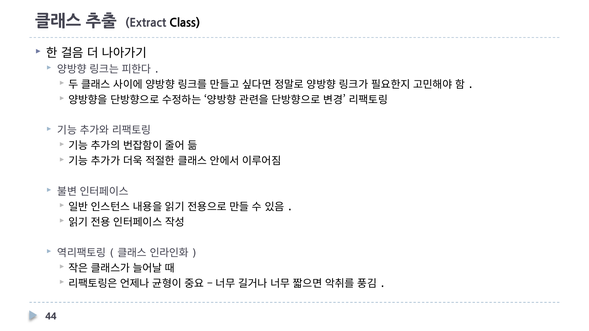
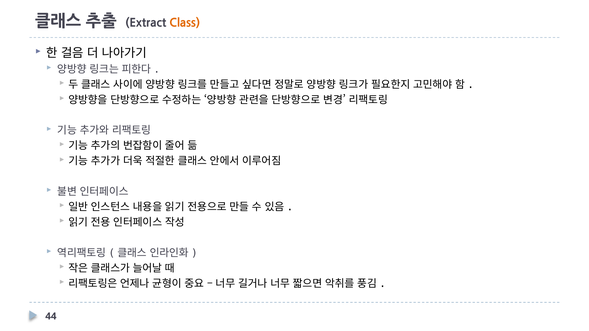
Class colour: black -> orange
